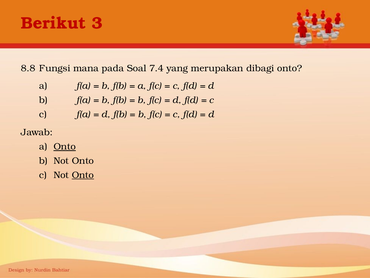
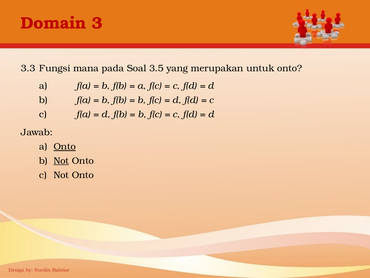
Berikut: Berikut -> Domain
8.8: 8.8 -> 3.3
7.4: 7.4 -> 3.5
dibagi: dibagi -> untuk
Not at (61, 161) underline: none -> present
Onto at (83, 175) underline: present -> none
